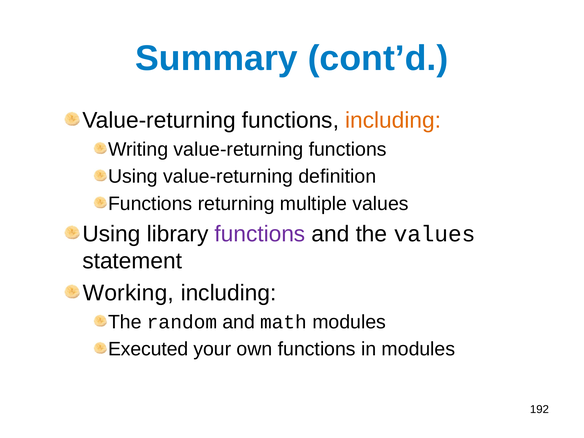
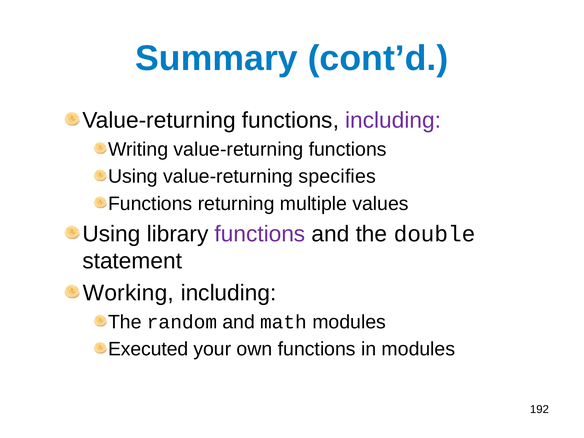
including at (393, 120) colour: orange -> purple
definition: definition -> specifies
the values: values -> double
